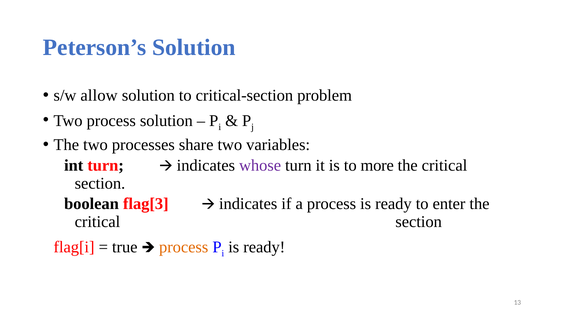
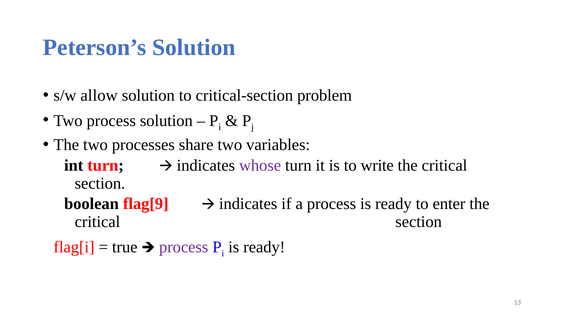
more: more -> write
flag[3: flag[3 -> flag[9
process at (184, 247) colour: orange -> purple
